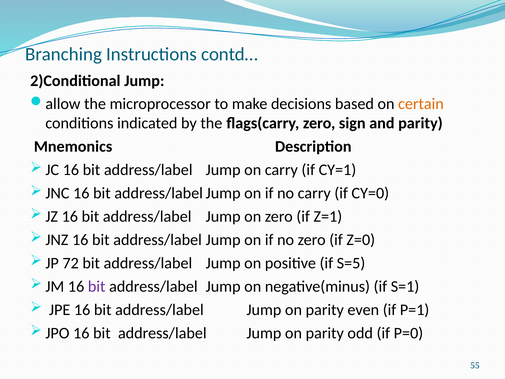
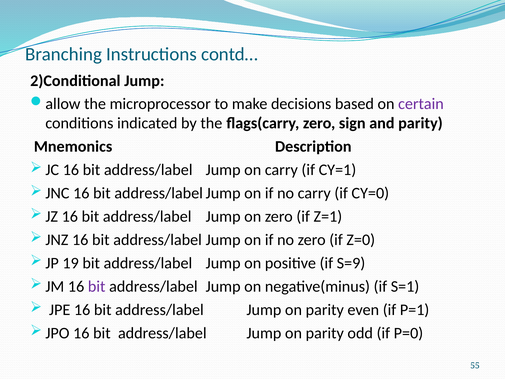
certain colour: orange -> purple
72: 72 -> 19
S=5: S=5 -> S=9
